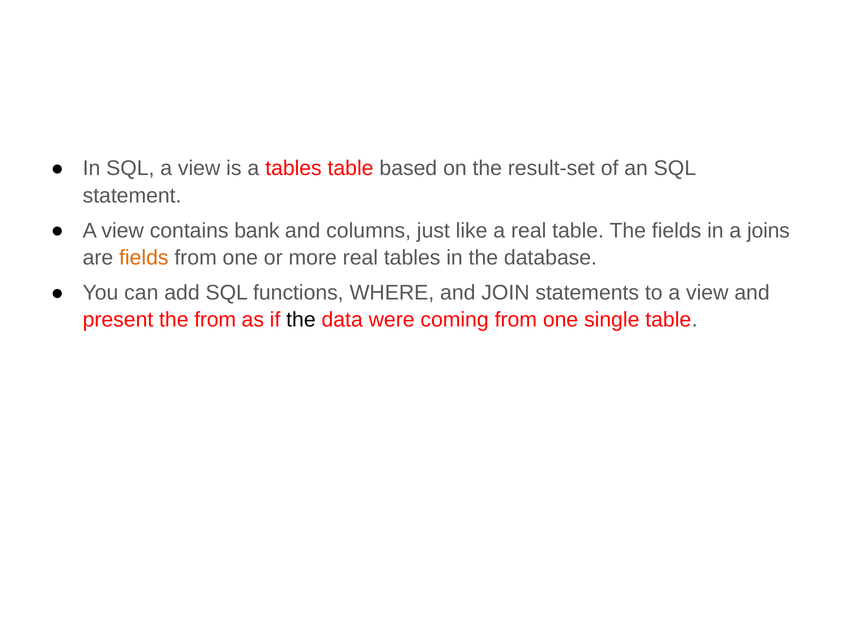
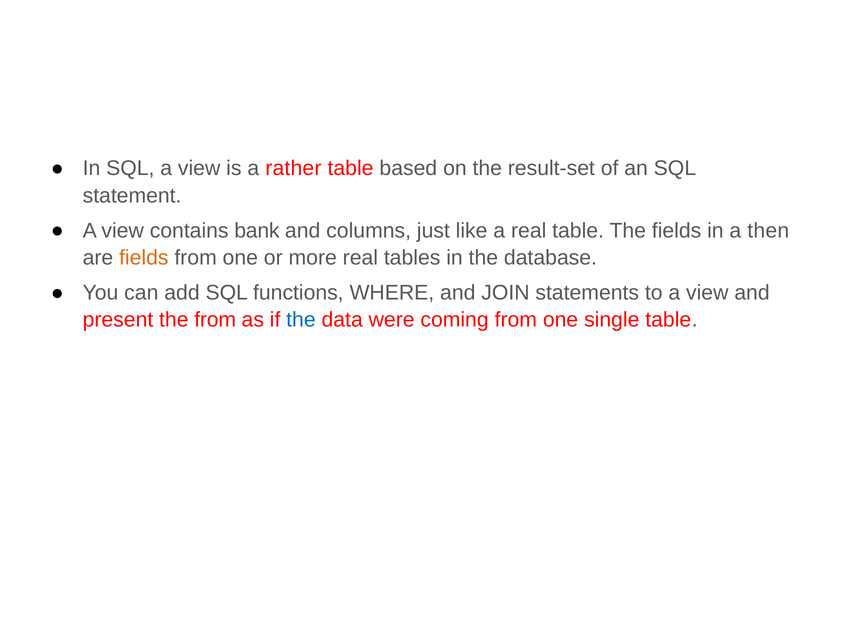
a tables: tables -> rather
joins: joins -> then
the at (301, 320) colour: black -> blue
